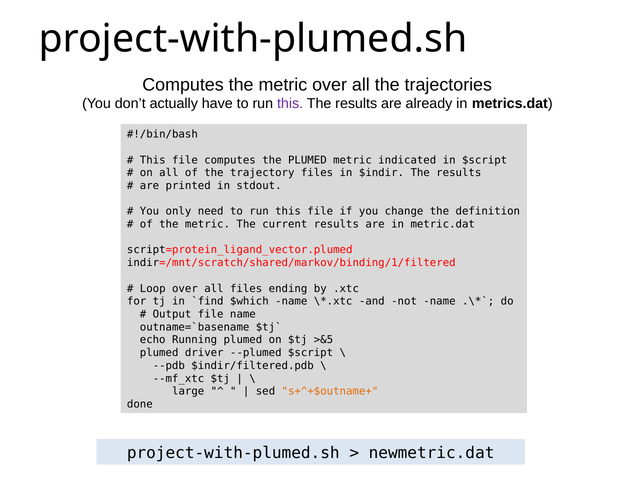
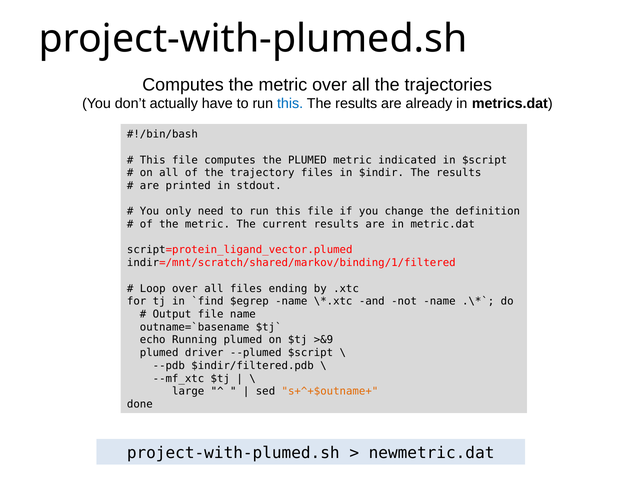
this at (290, 104) colour: purple -> blue
$which: $which -> $egrep
>&5: >&5 -> >&9
